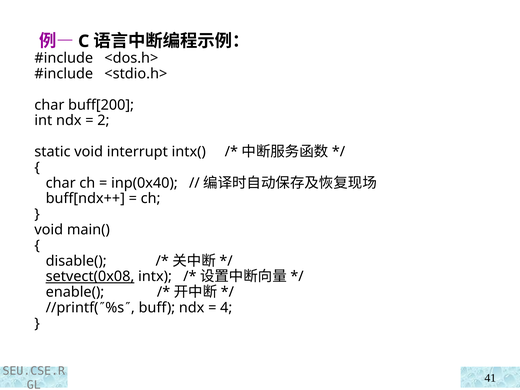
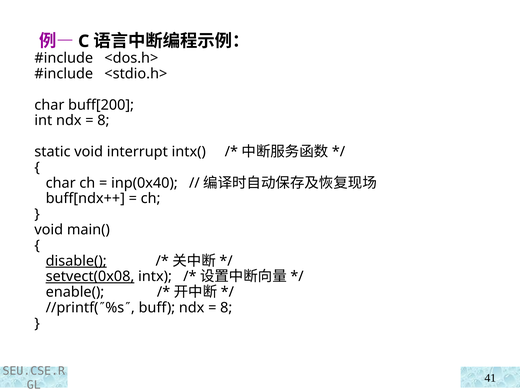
2 at (103, 121): 2 -> 8
disable( underline: none -> present
4 at (226, 308): 4 -> 8
